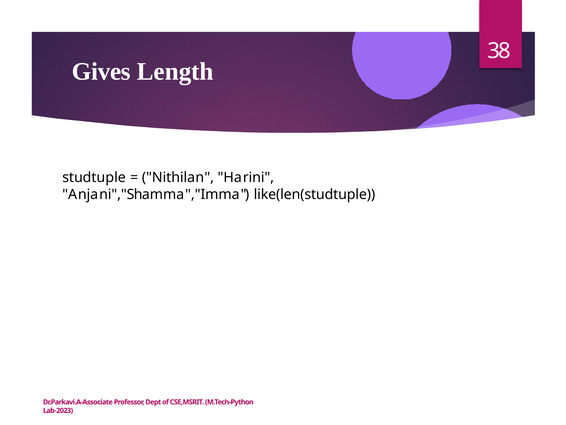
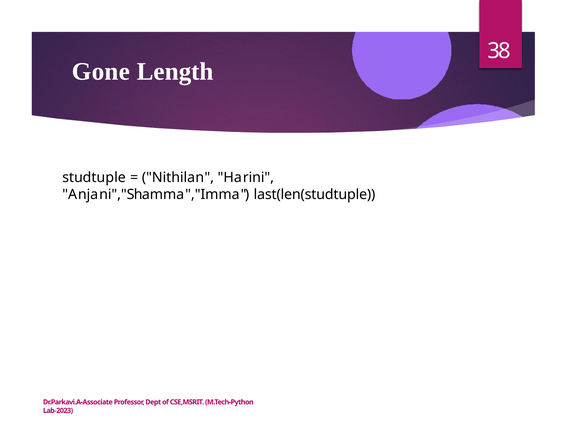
Gives: Gives -> Gone
like(len(studtuple: like(len(studtuple -> last(len(studtuple
